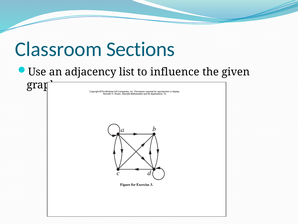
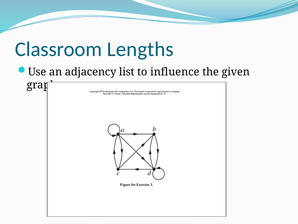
Sections: Sections -> Lengths
